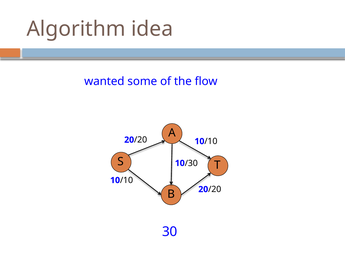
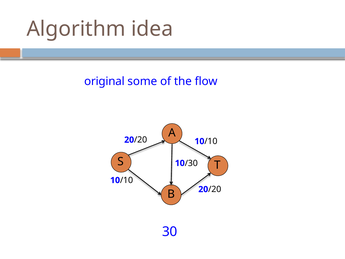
wanted: wanted -> original
